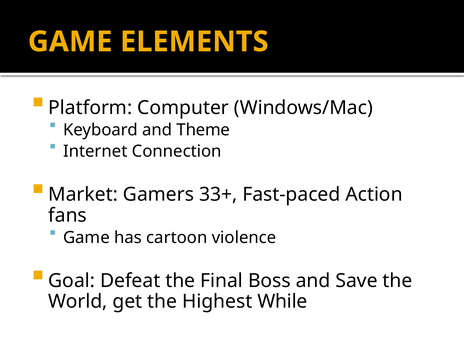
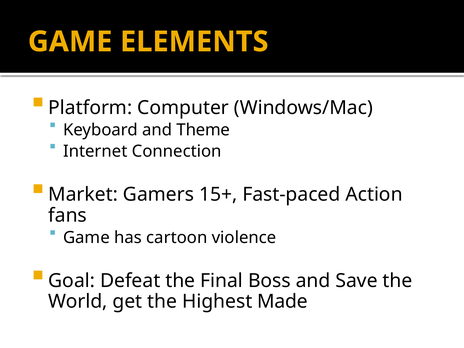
33+: 33+ -> 15+
While: While -> Made
